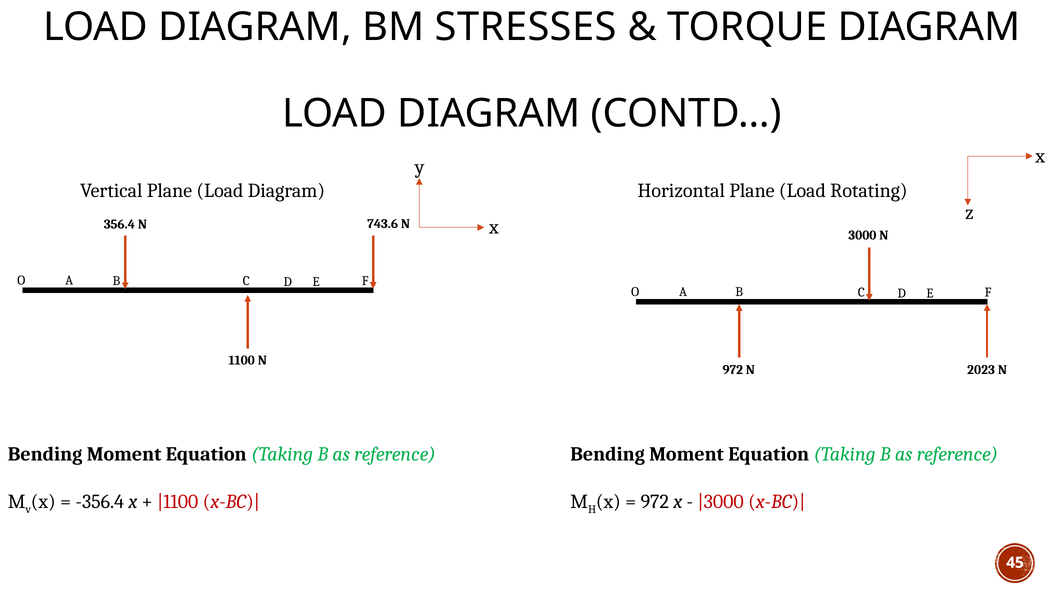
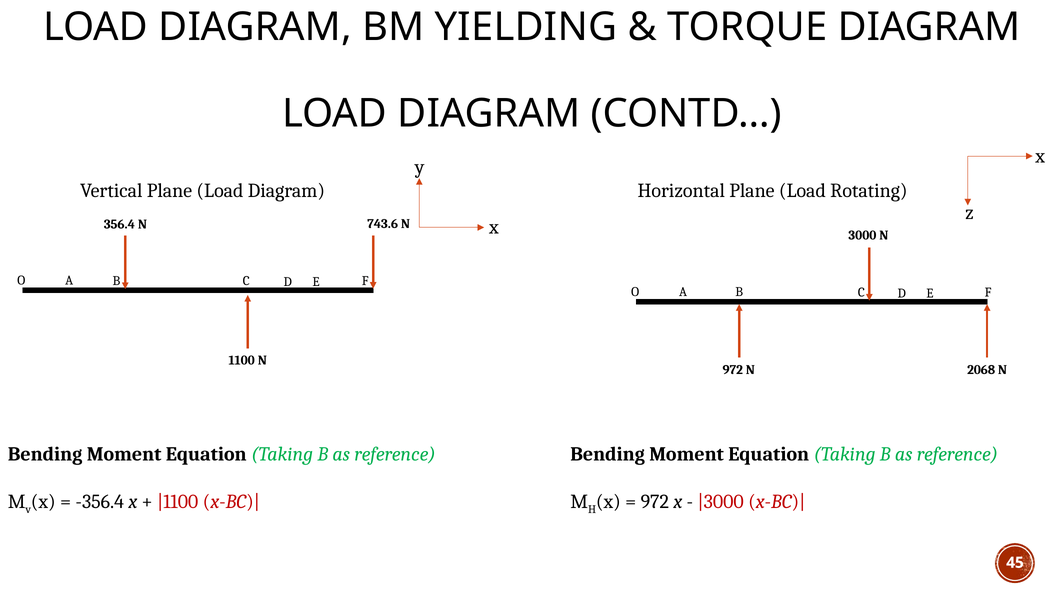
STRESSES: STRESSES -> YIELDING
2023: 2023 -> 2068
